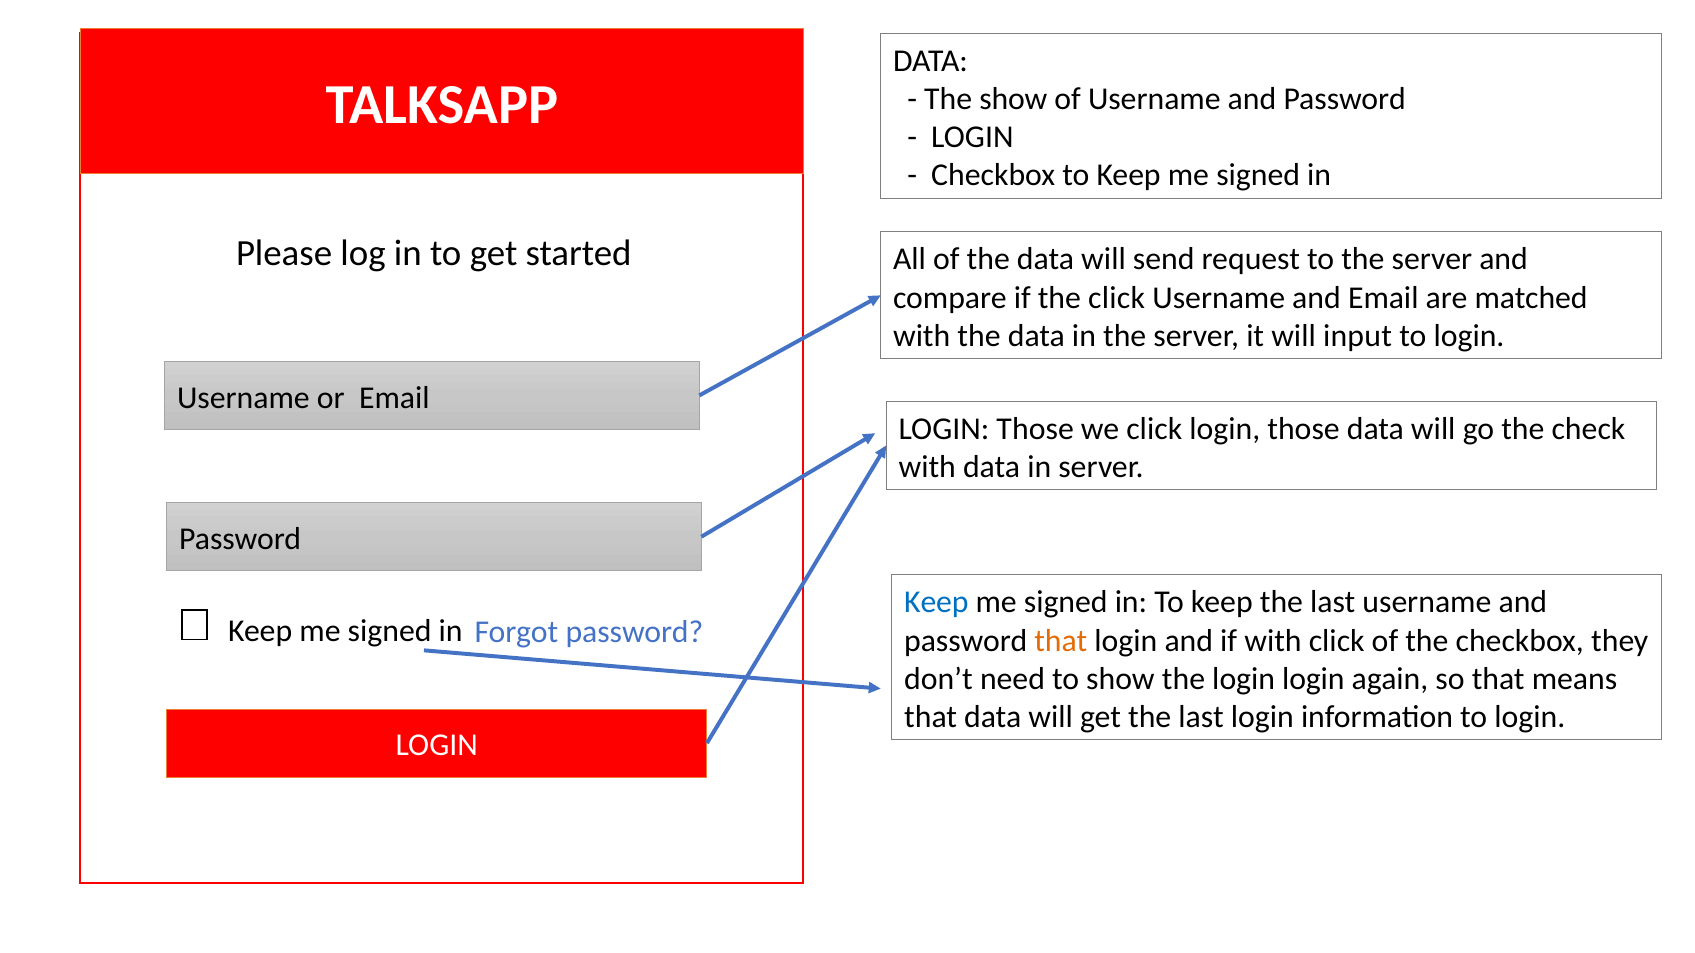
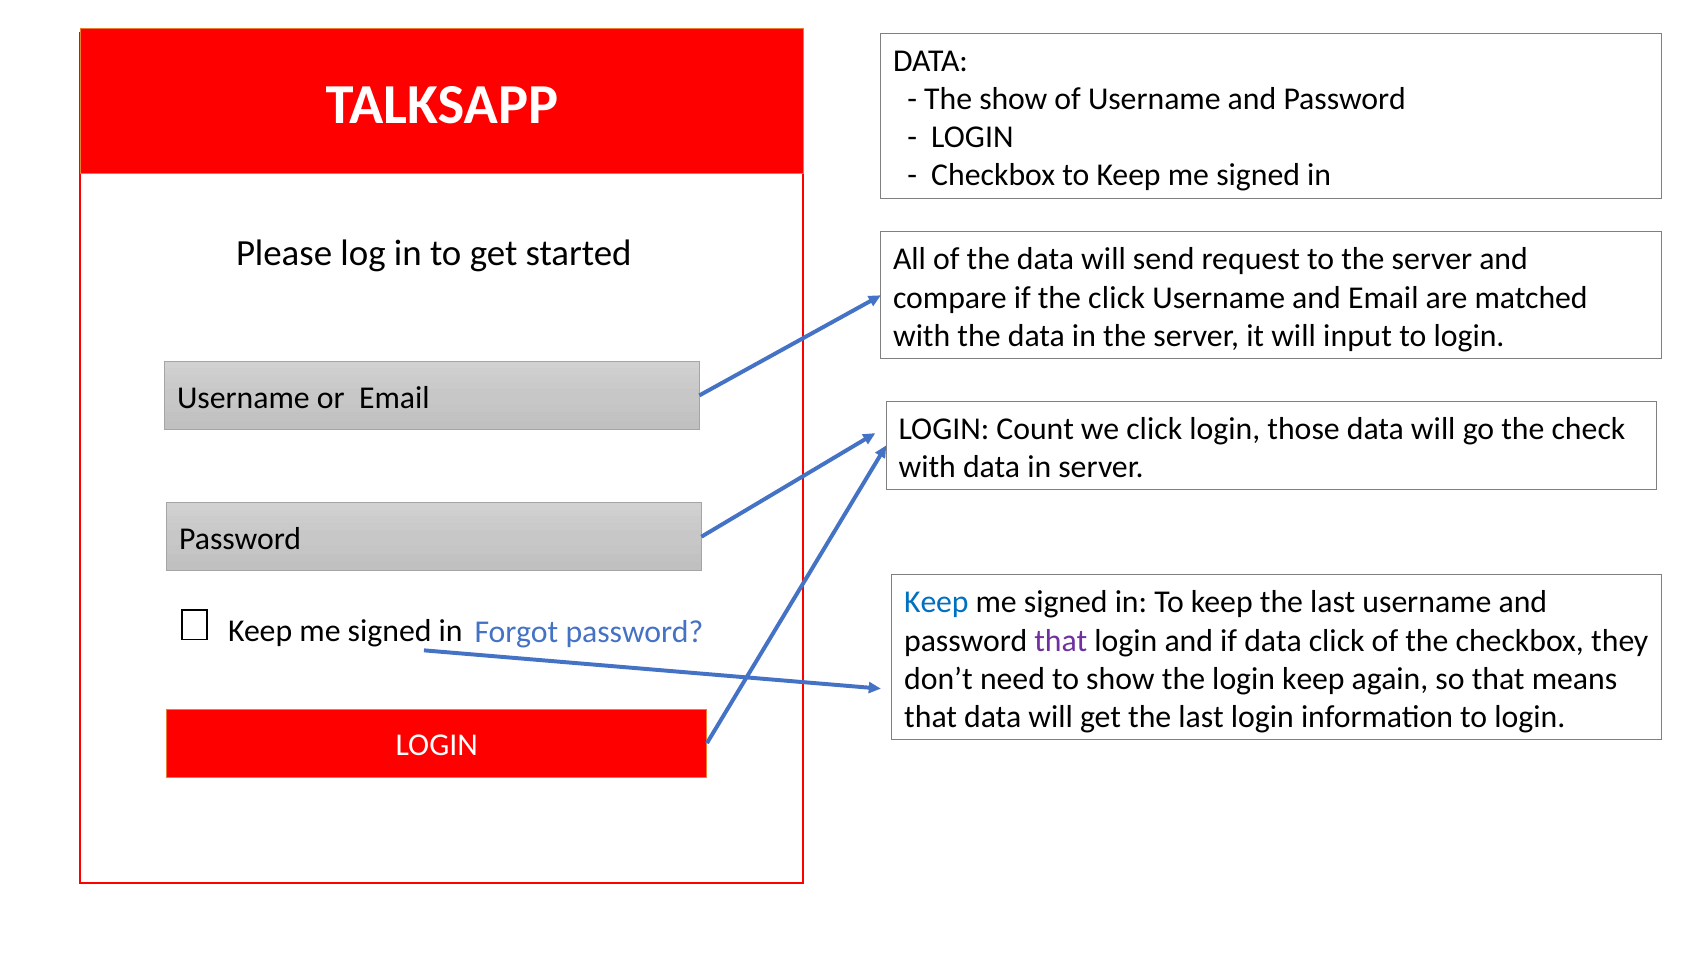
Those at (1035, 429): Those -> Count
that at (1061, 641) colour: orange -> purple
if with: with -> data
the login login: login -> keep
